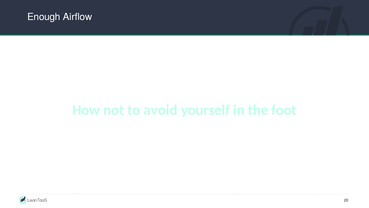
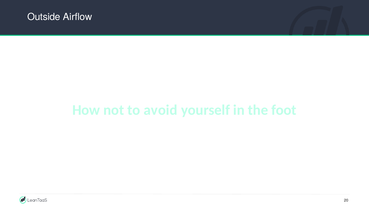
Enough: Enough -> Outside
